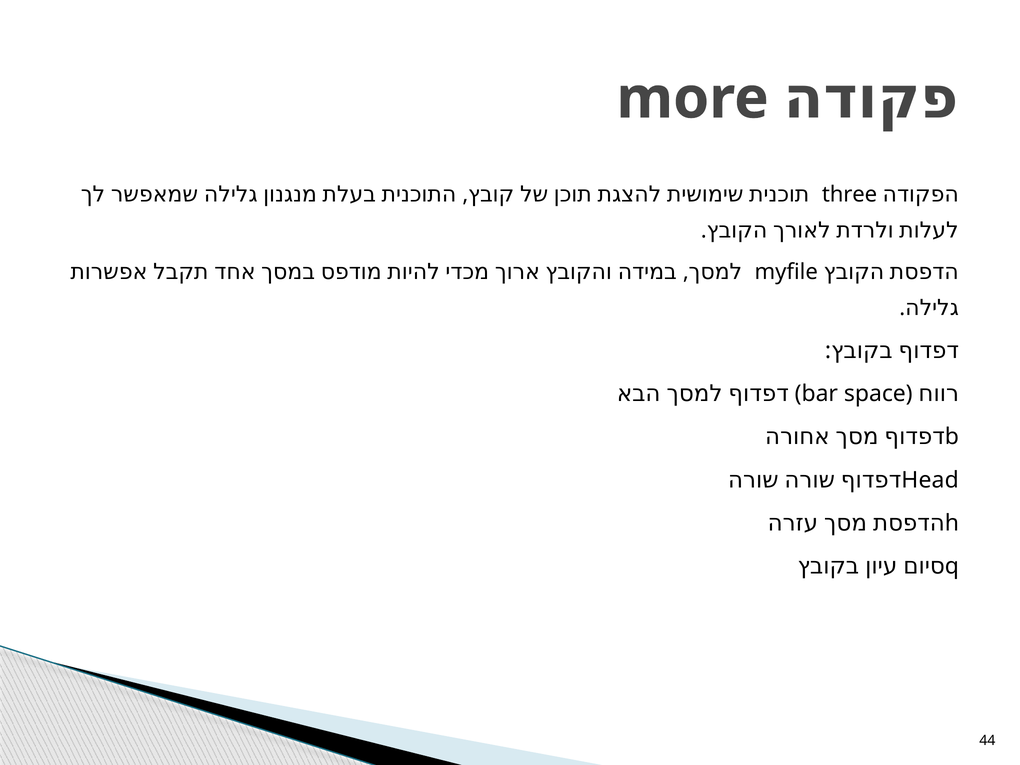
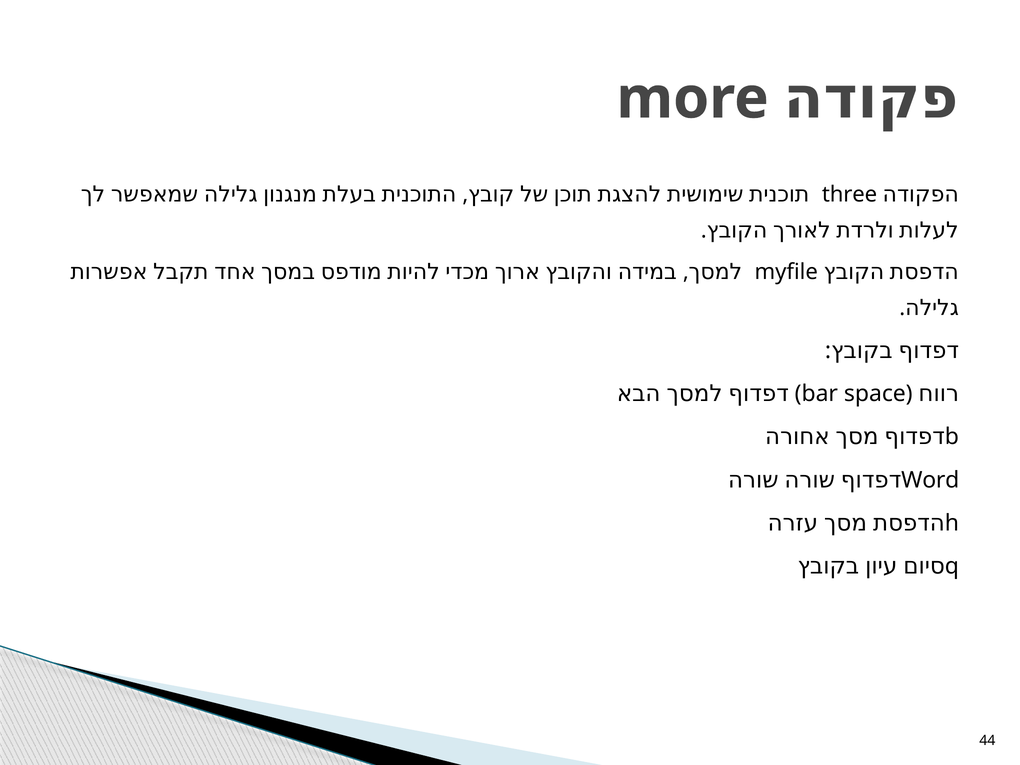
Head: Head -> Word
